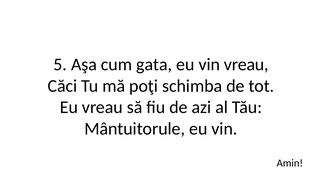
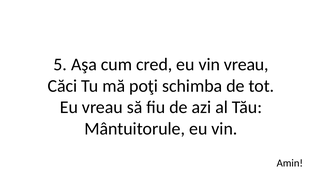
gata: gata -> cred
